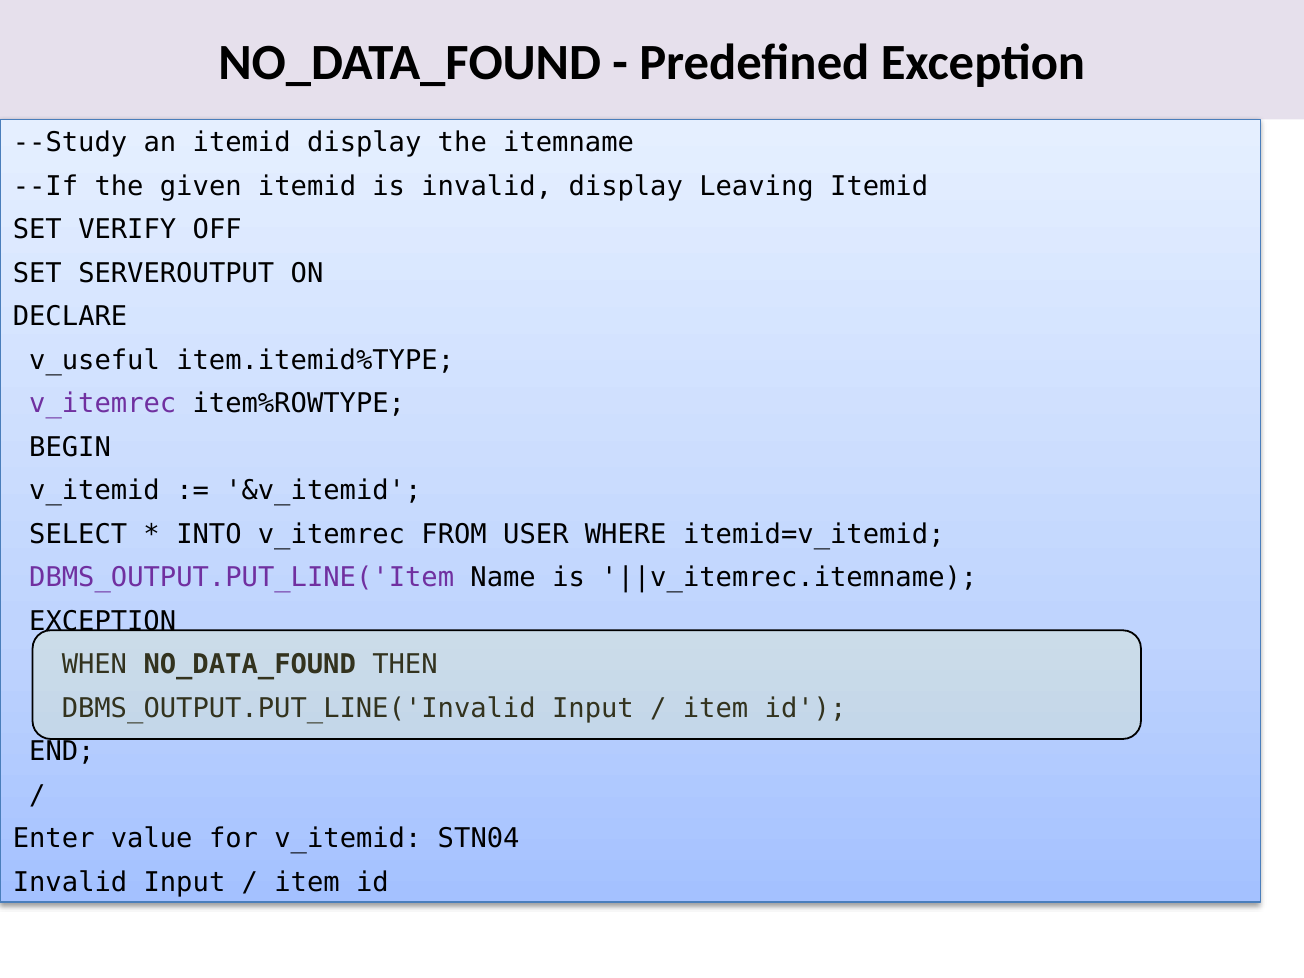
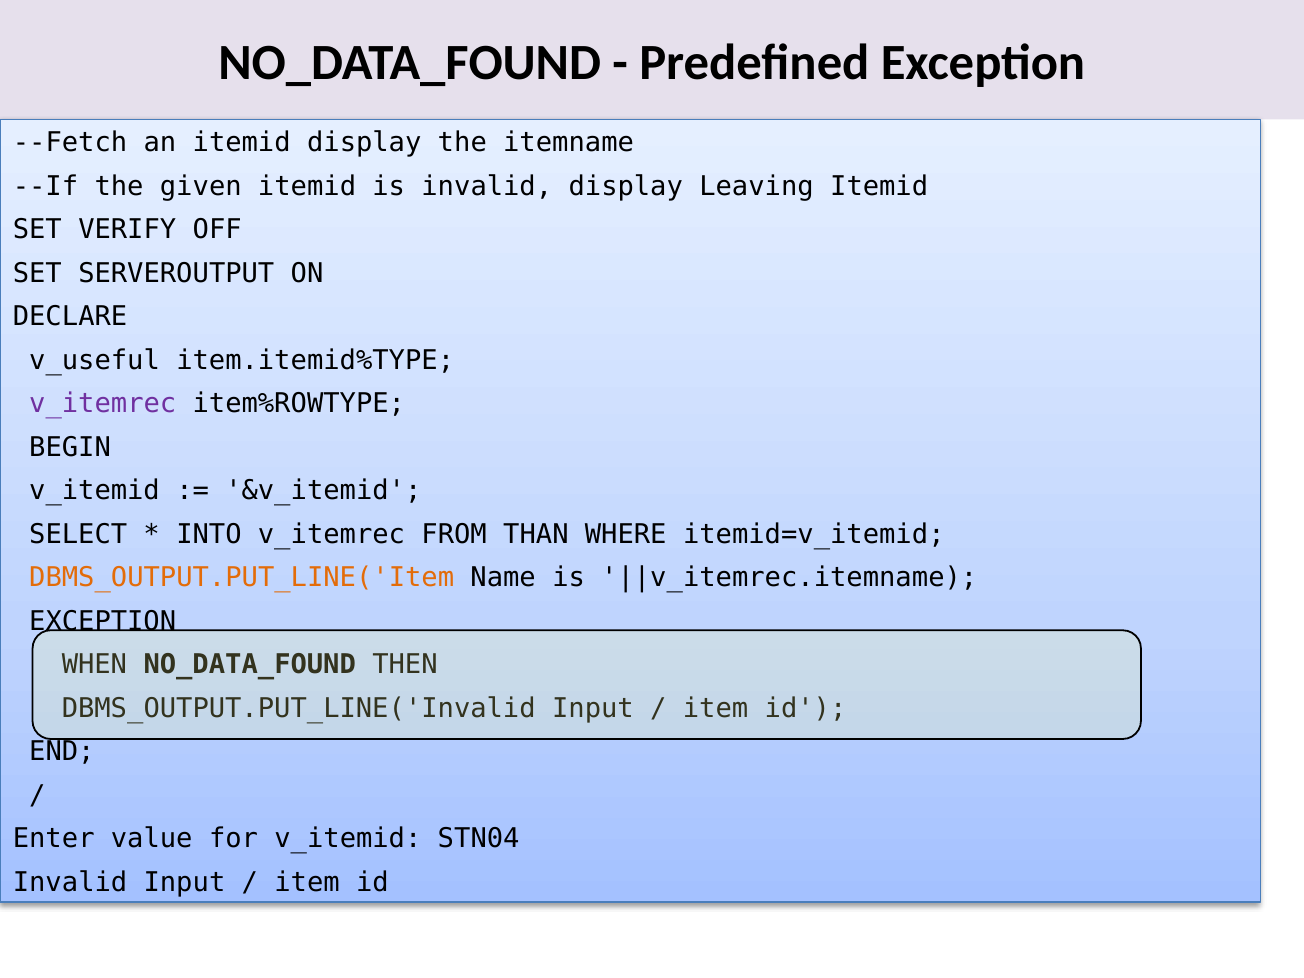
--Study: --Study -> --Fetch
USER: USER -> THAN
DBMS_OUTPUT.PUT_LINE('Item colour: purple -> orange
